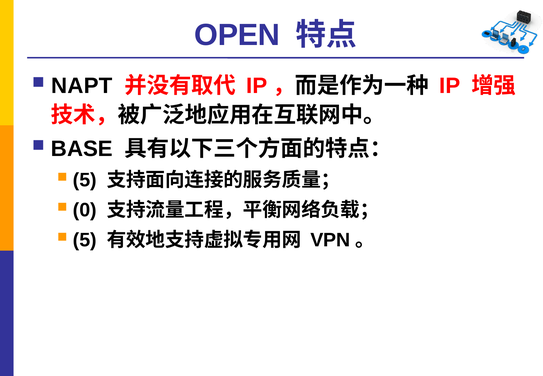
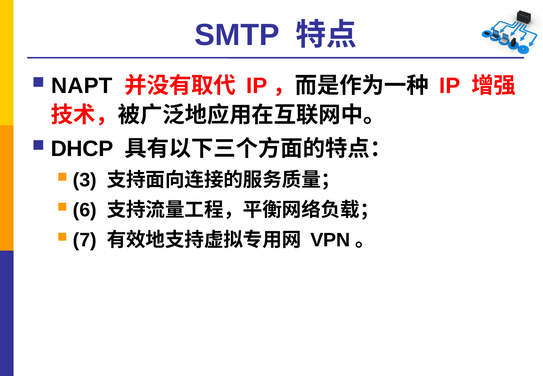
OPEN: OPEN -> SMTP
BASE: BASE -> DHCP
5 at (85, 180): 5 -> 3
0: 0 -> 6
5 at (85, 240): 5 -> 7
